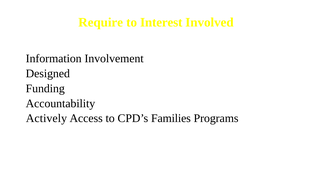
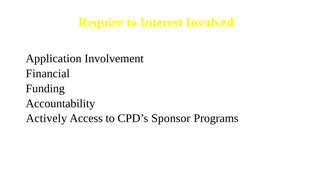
Information: Information -> Application
Designed: Designed -> Financial
Families: Families -> Sponsor
